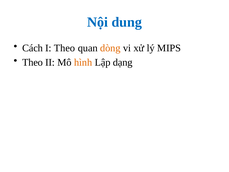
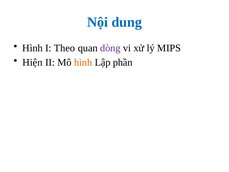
Cách at (33, 48): Cách -> Hình
dòng colour: orange -> purple
Theo at (33, 62): Theo -> Hiện
dạng: dạng -> phần
